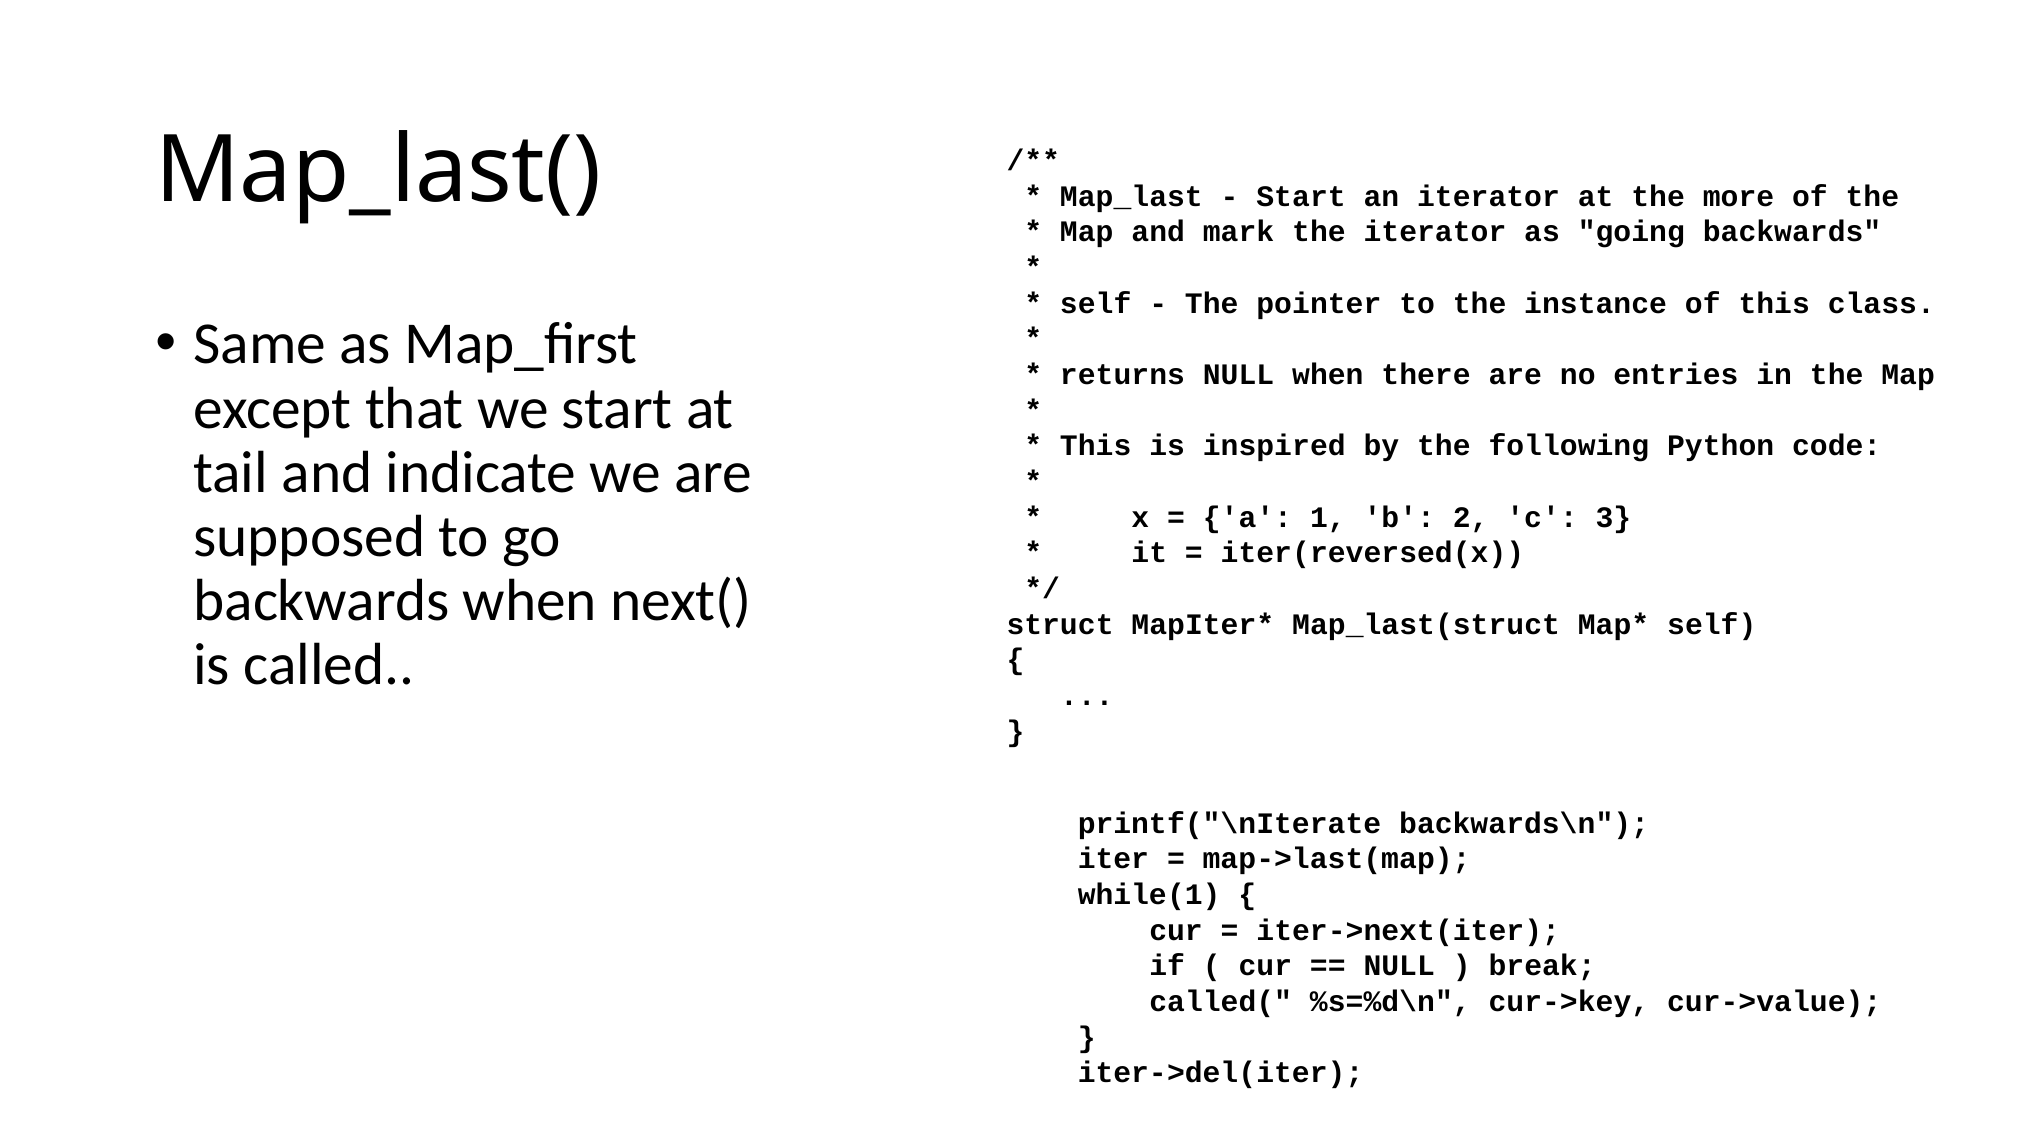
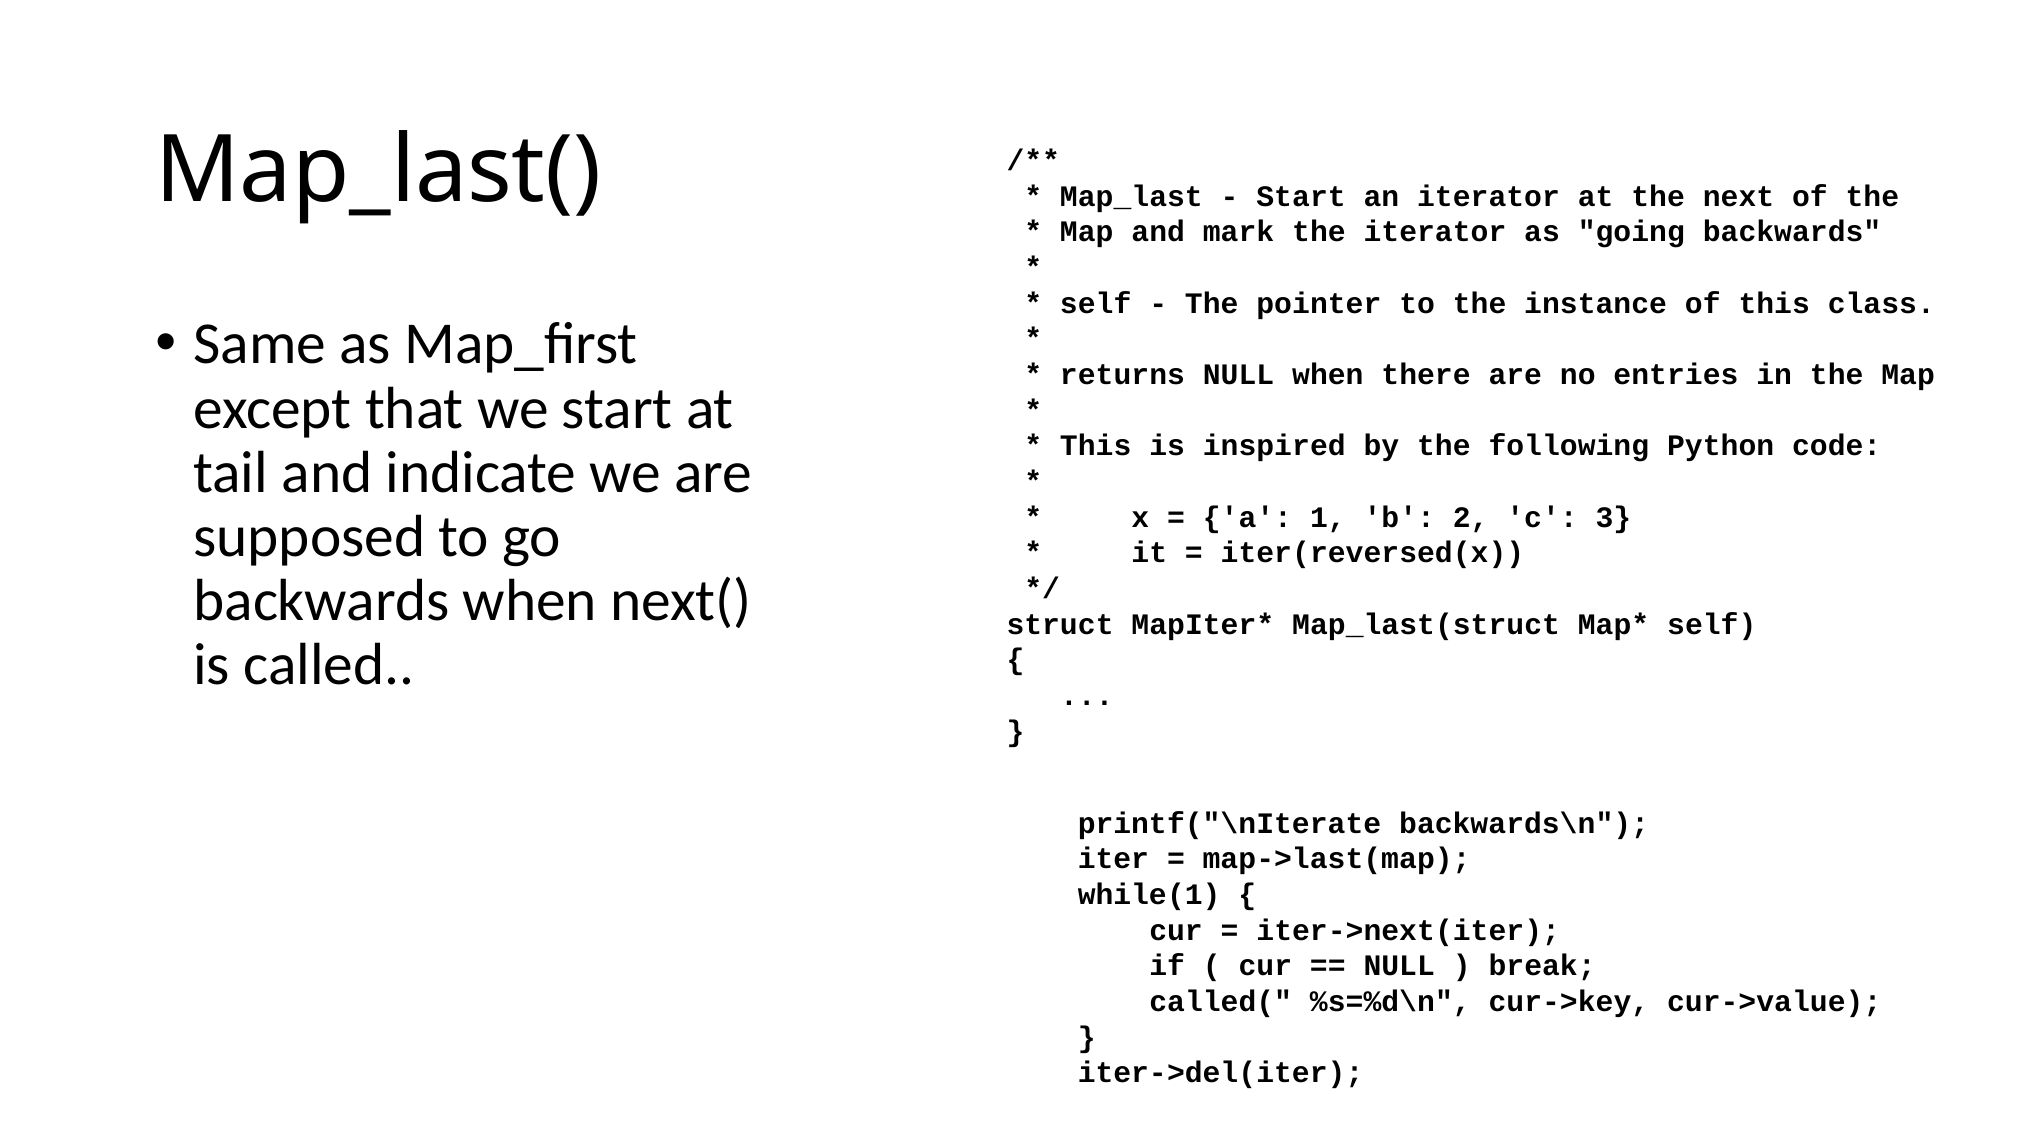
more: more -> next
